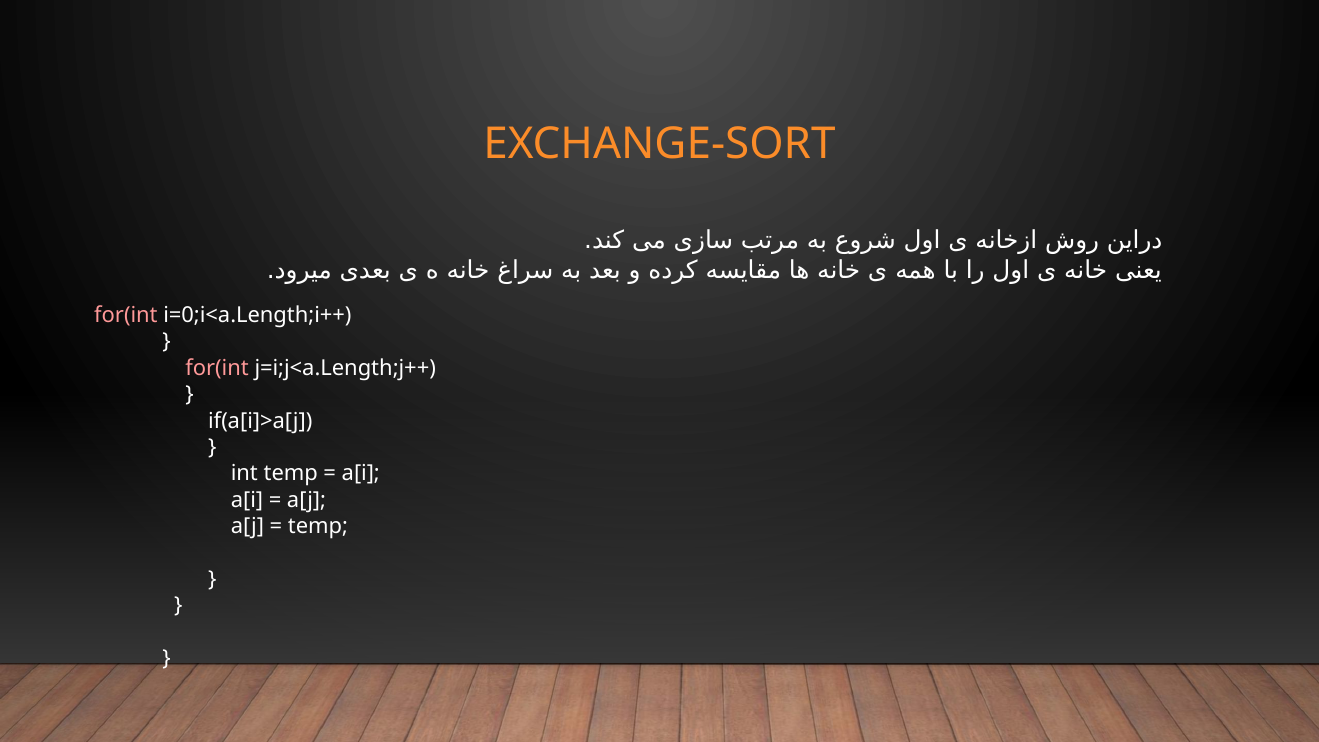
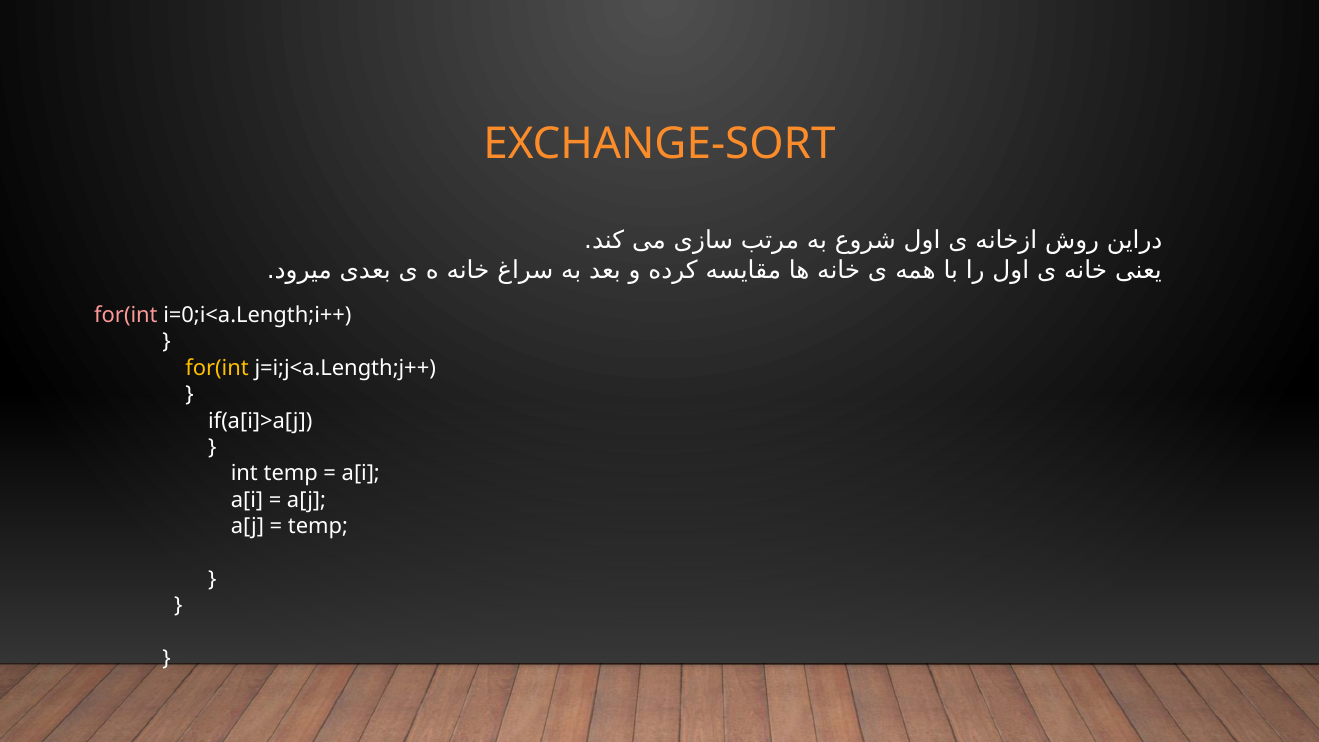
for(int at (217, 368) colour: pink -> yellow
